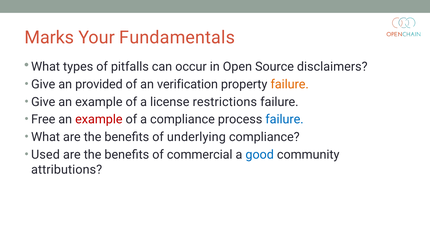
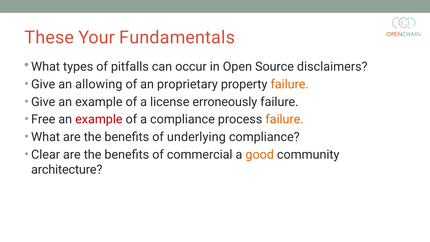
Marks: Marks -> These
provided: provided -> allowing
verification: verification -> proprietary
restrictions: restrictions -> erroneously
failure at (285, 119) colour: blue -> orange
Used: Used -> Clear
good colour: blue -> orange
attributions: attributions -> architecture
